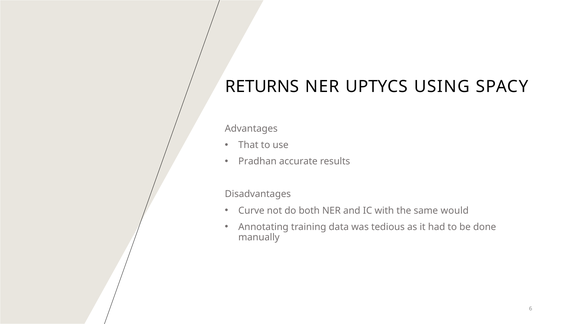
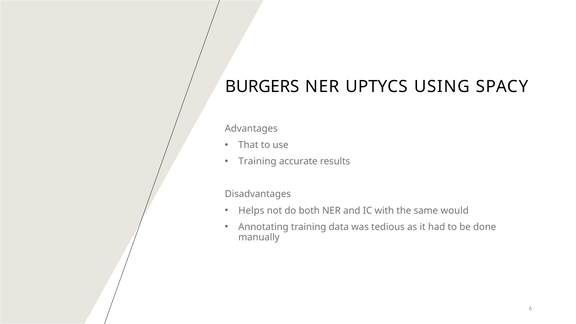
RETURNS: RETURNS -> BURGERS
Pradhan at (257, 161): Pradhan -> Training
Curve: Curve -> Helps
